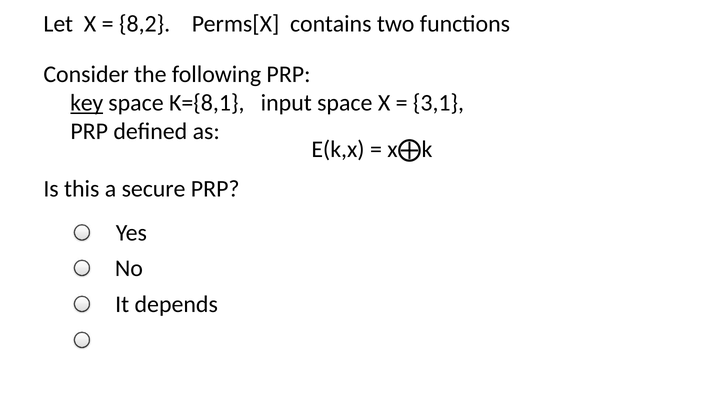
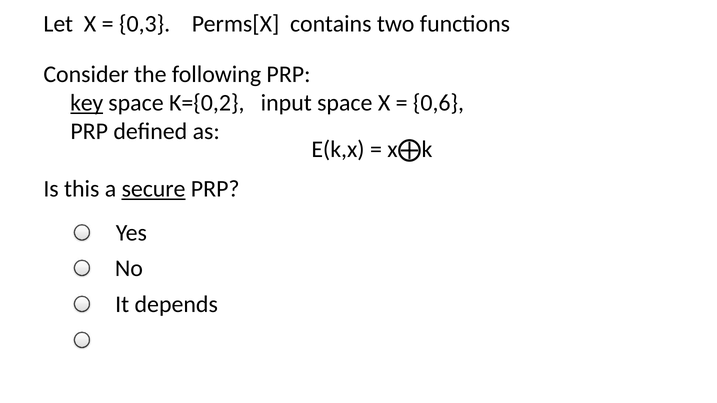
8,2: 8,2 -> 0,3
K={8,1: K={8,1 -> K={0,2
3,1: 3,1 -> 0,6
secure underline: none -> present
